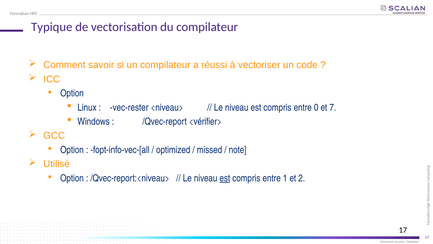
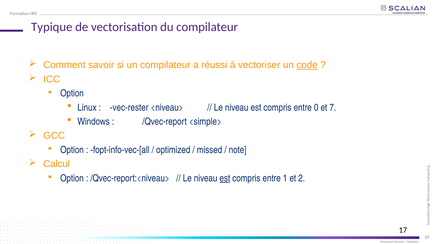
code underline: none -> present
<vérifier>: <vérifier> -> <simple>
Utilisé: Utilisé -> Calcul
